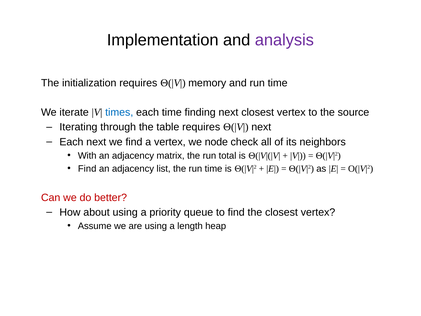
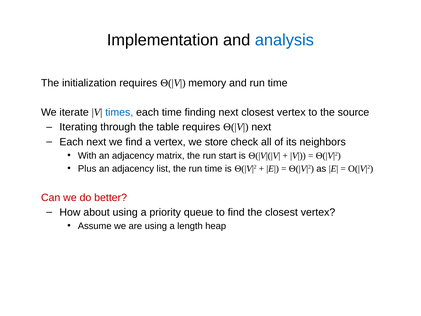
analysis colour: purple -> blue
node: node -> store
total: total -> start
Find at (87, 169): Find -> Plus
